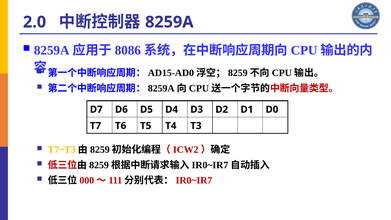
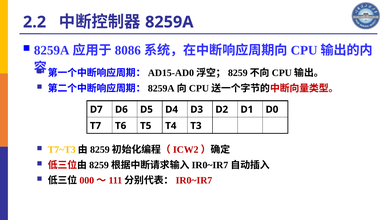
2.0: 2.0 -> 2.2
